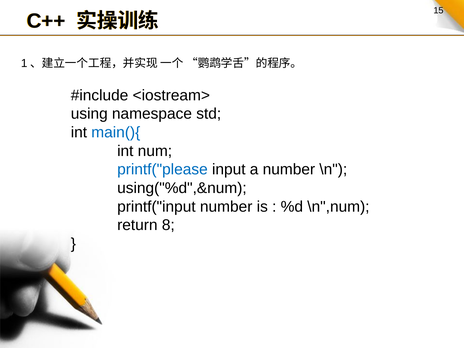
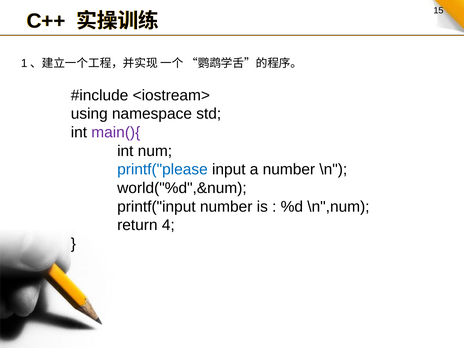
main(){ colour: blue -> purple
using("%d",&num: using("%d",&num -> world("%d",&num
8: 8 -> 4
